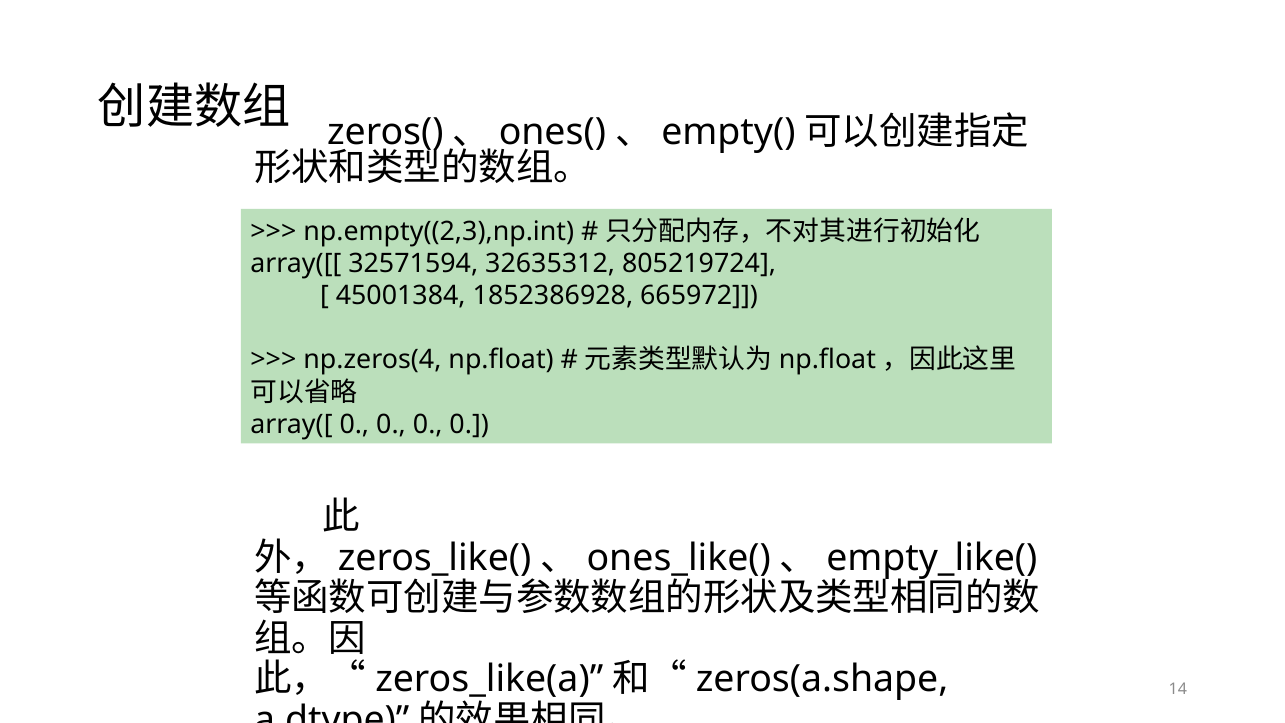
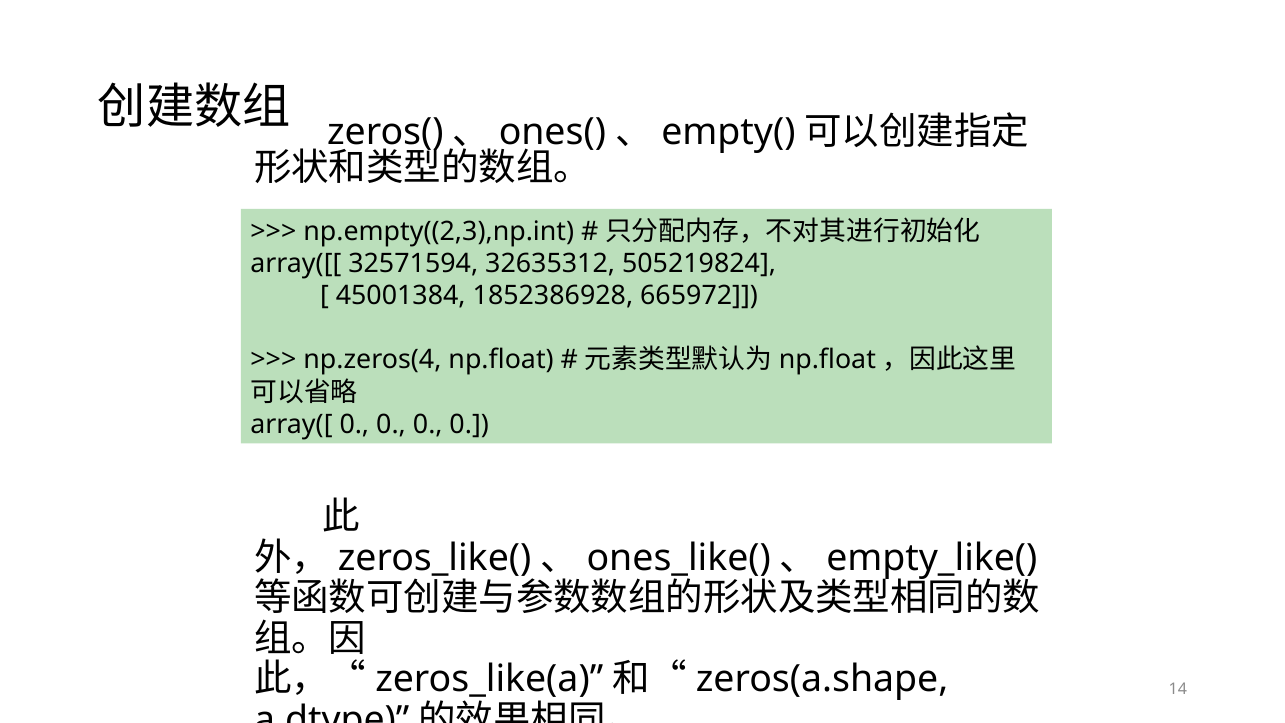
805219724: 805219724 -> 505219824
